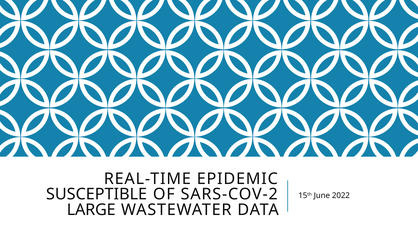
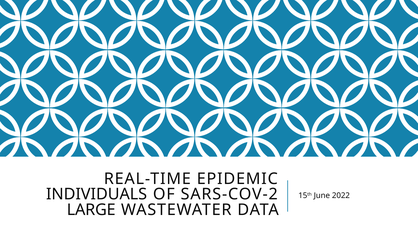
SUSCEPTIBLE: SUSCEPTIBLE -> INDIVIDUALS
